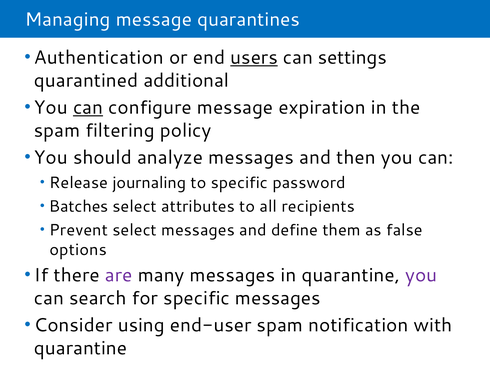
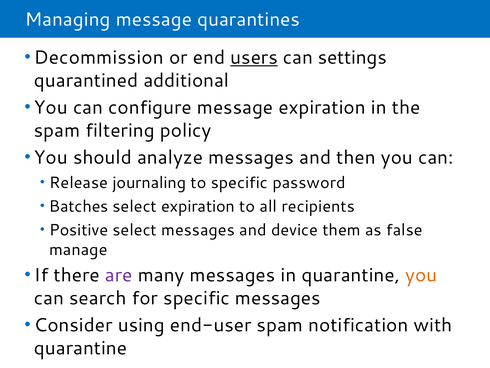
Authentication: Authentication -> Decommission
can at (88, 107) underline: present -> none
select attributes: attributes -> expiration
Prevent: Prevent -> Positive
define: define -> device
options: options -> manage
you at (421, 275) colour: purple -> orange
